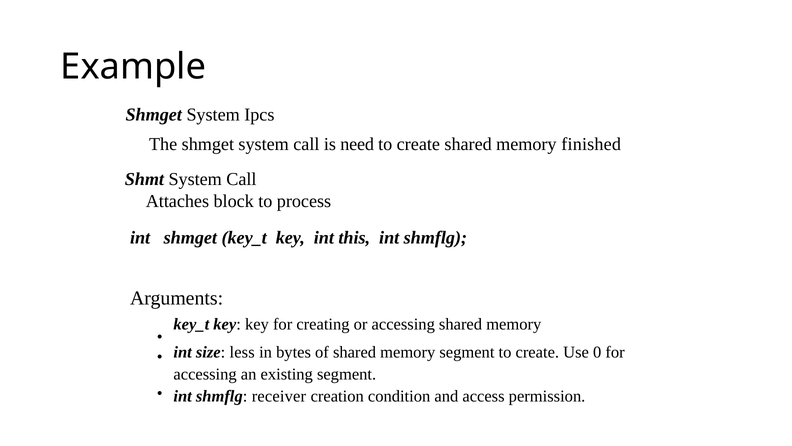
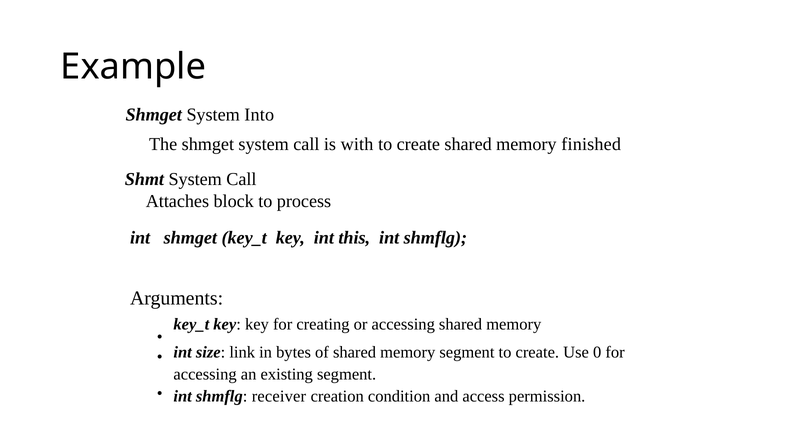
Ipcs: Ipcs -> Into
need: need -> with
less: less -> link
